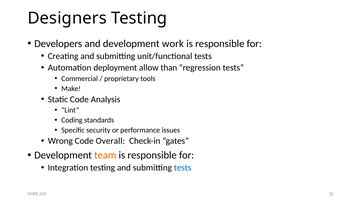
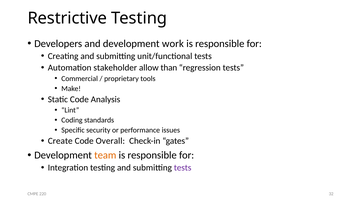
Designers: Designers -> Restrictive
deployment: deployment -> stakeholder
Wrong: Wrong -> Create
tests at (183, 168) colour: blue -> purple
